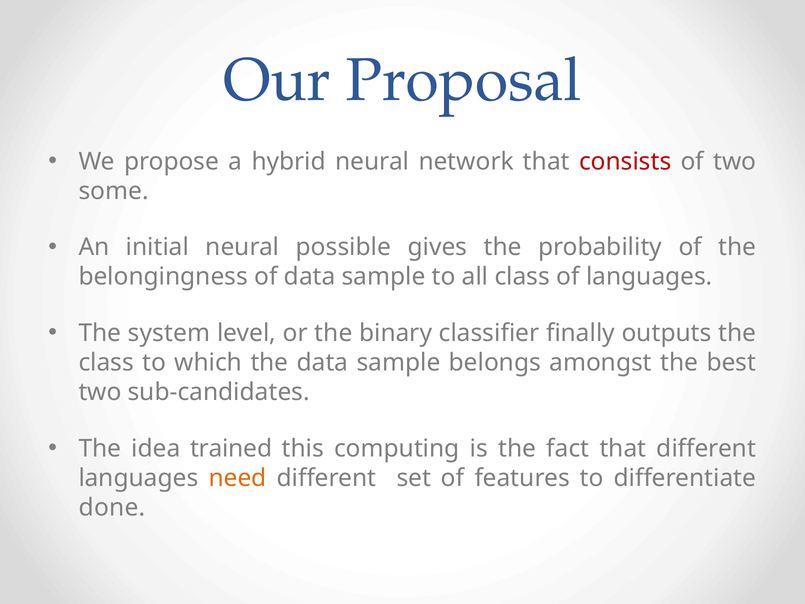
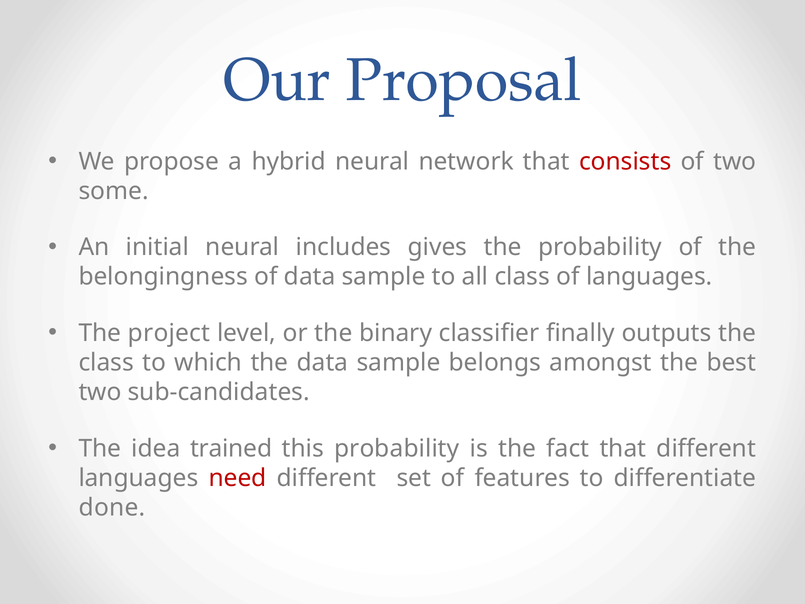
possible: possible -> includes
system: system -> project
this computing: computing -> probability
need colour: orange -> red
